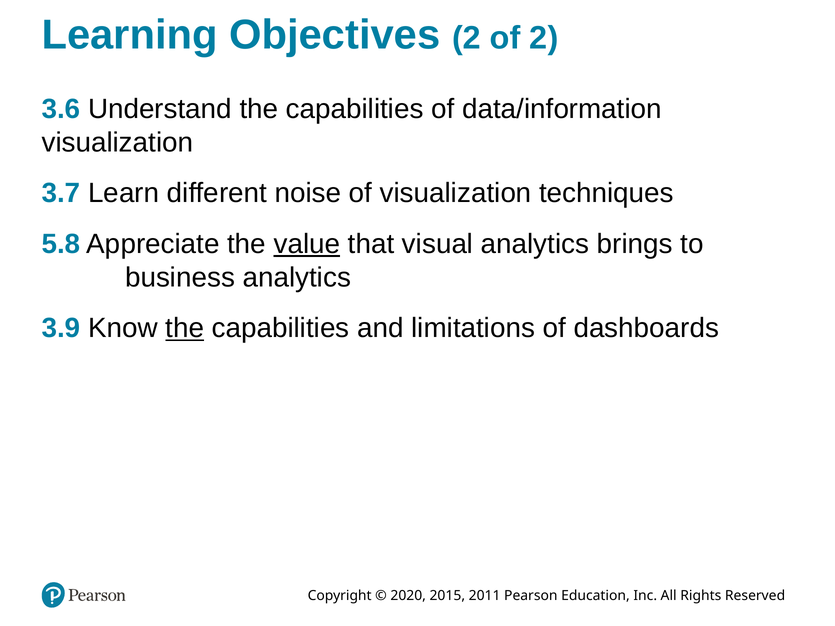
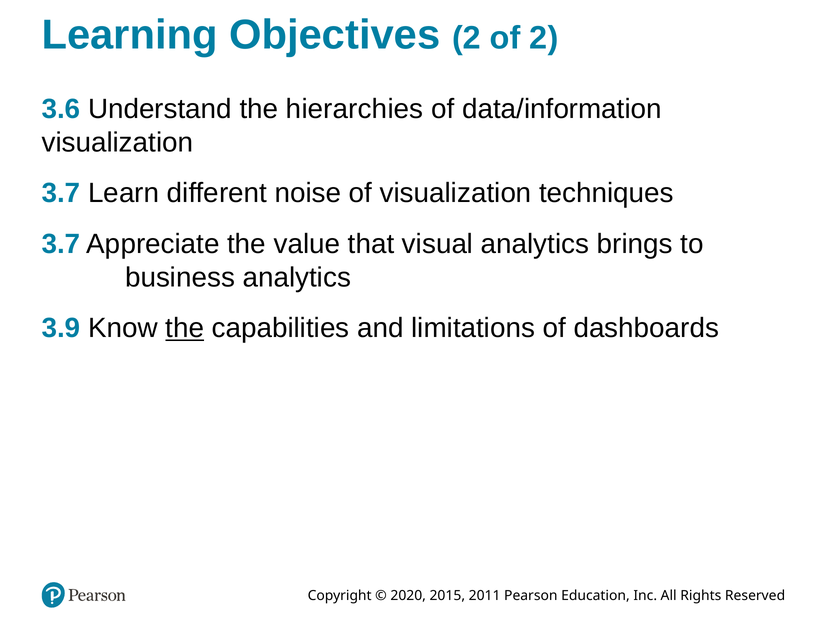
Understand the capabilities: capabilities -> hierarchies
5.8 at (61, 244): 5.8 -> 3.7
value underline: present -> none
